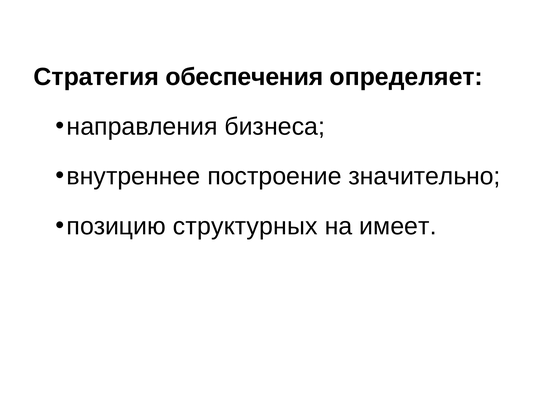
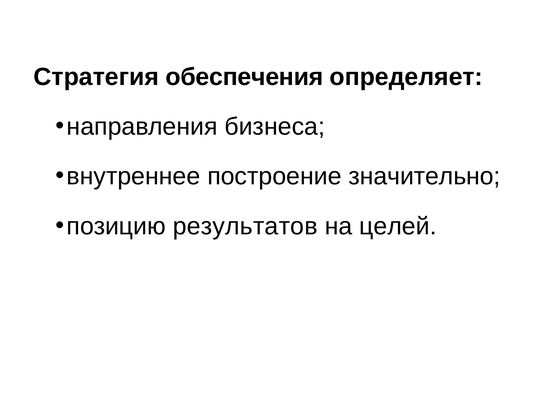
структурных: структурных -> результатов
имеет: имеет -> целей
